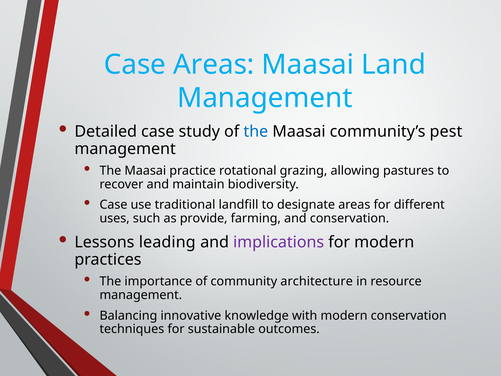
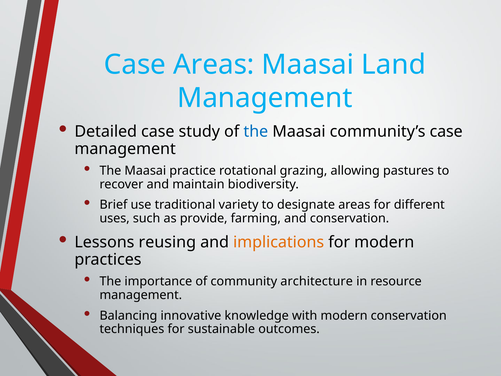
community’s pest: pest -> case
Case at (113, 205): Case -> Brief
landfill: landfill -> variety
leading: leading -> reusing
implications colour: purple -> orange
